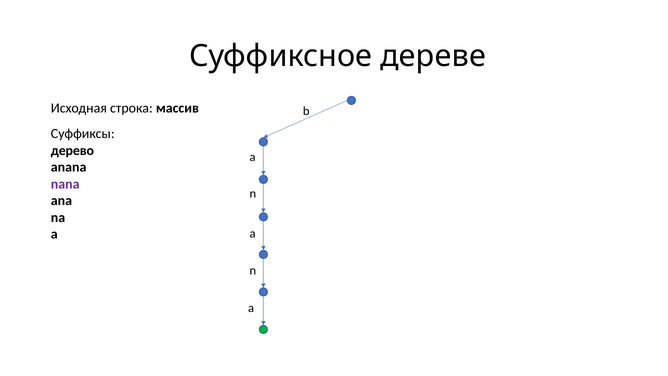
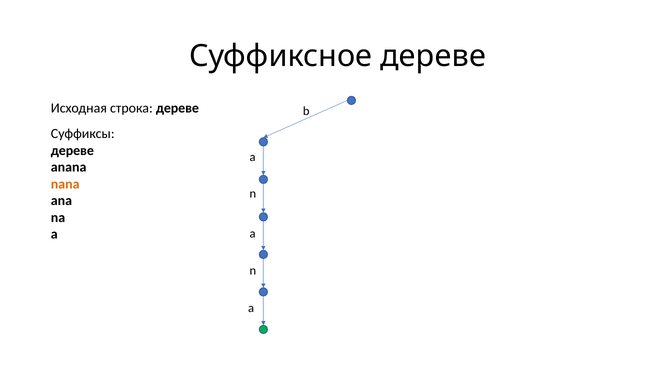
строка массив: массив -> дереве
дерево at (72, 150): дерево -> дереве
nana colour: purple -> orange
